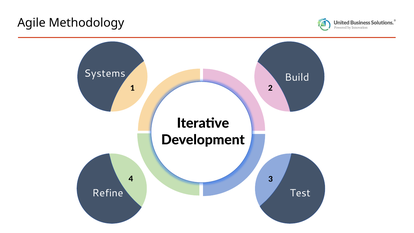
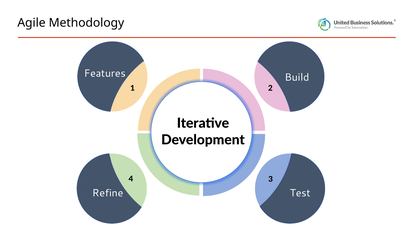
Systems: Systems -> Features
